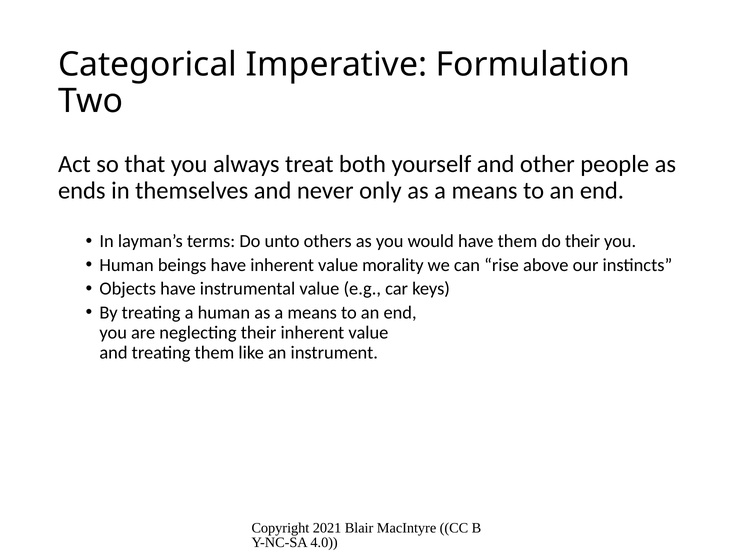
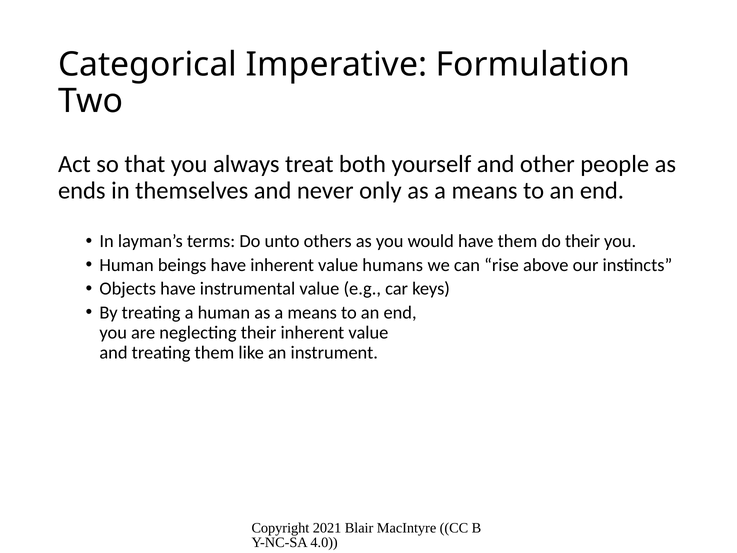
morality: morality -> humans
